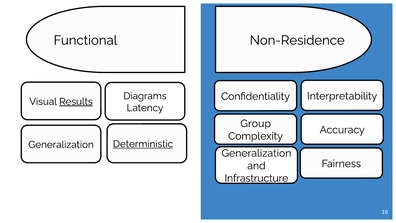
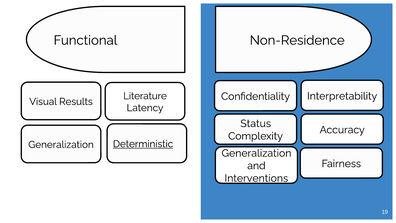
Diagrams: Diagrams -> Literature
Results underline: present -> none
Group: Group -> Status
Infrastructure: Infrastructure -> Interventions
